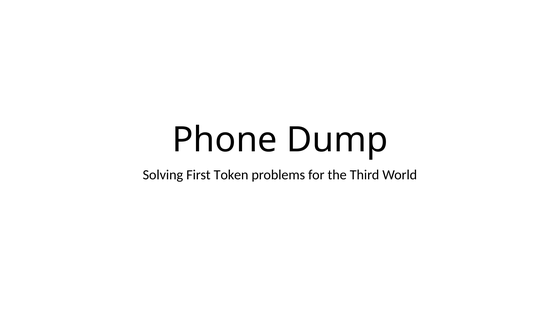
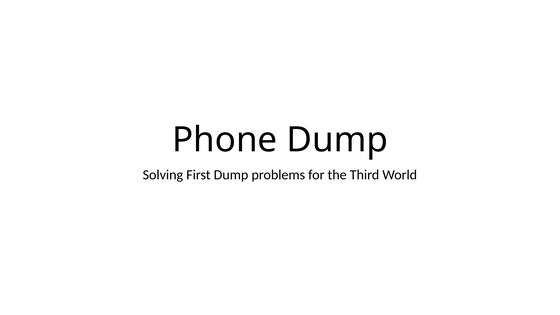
First Token: Token -> Dump
